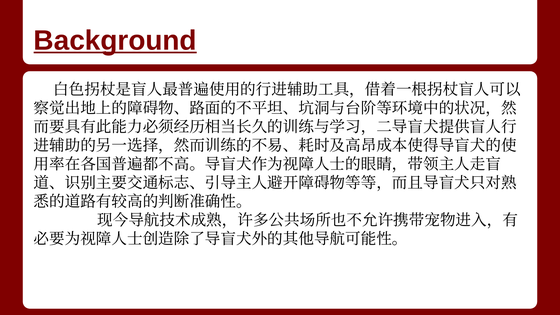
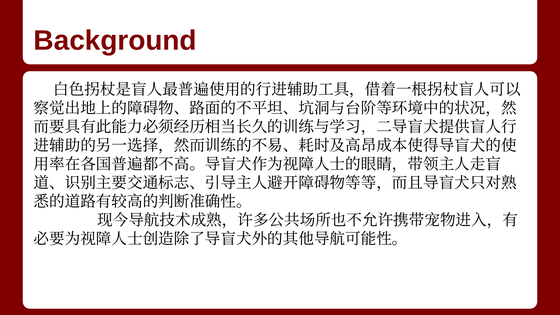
Background underline: present -> none
